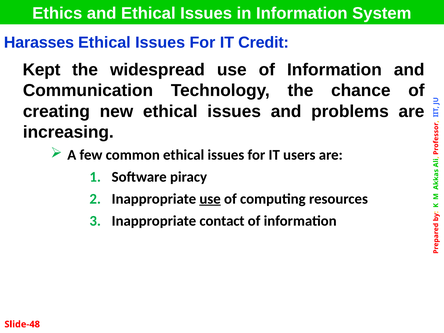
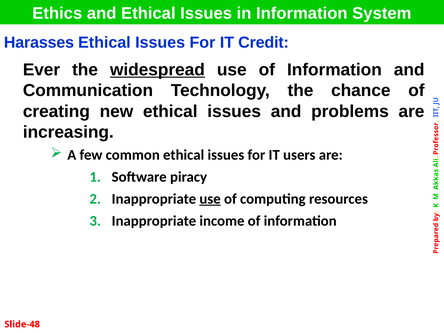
Kept: Kept -> Ever
widespread underline: none -> present
contact: contact -> income
